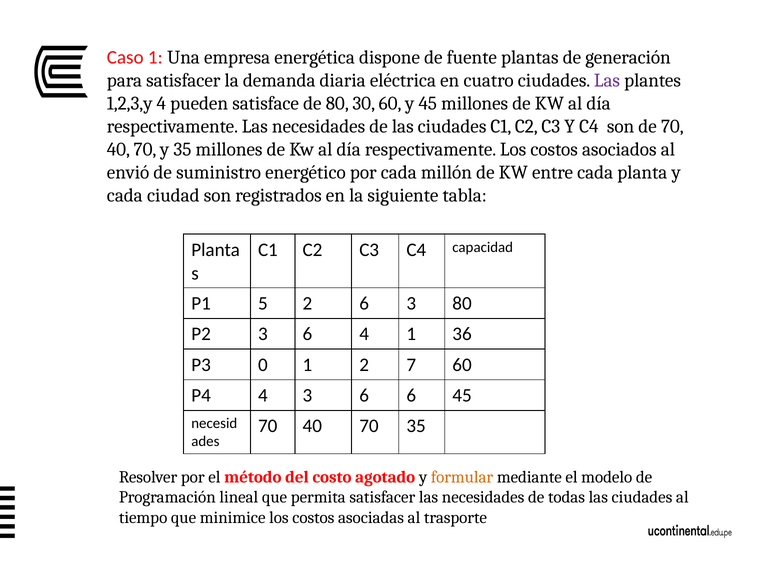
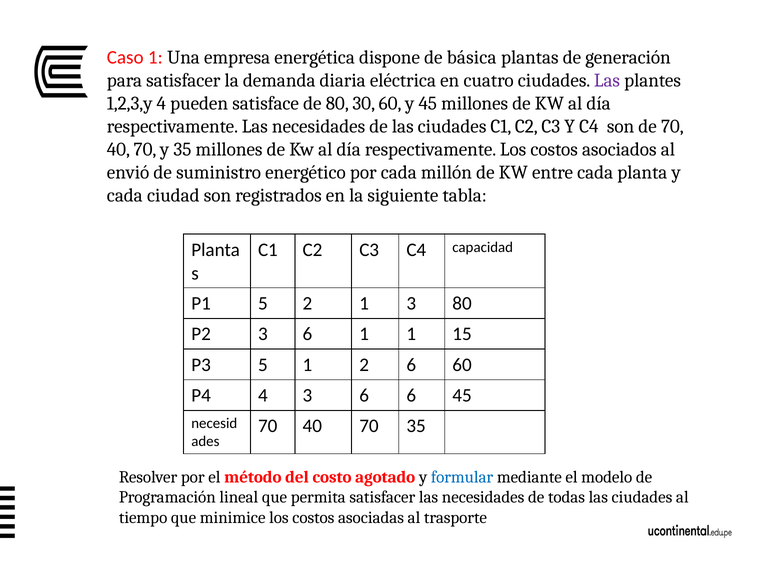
fuente: fuente -> básica
2 6: 6 -> 1
6 4: 4 -> 1
36: 36 -> 15
P3 0: 0 -> 5
2 7: 7 -> 6
formular colour: orange -> blue
